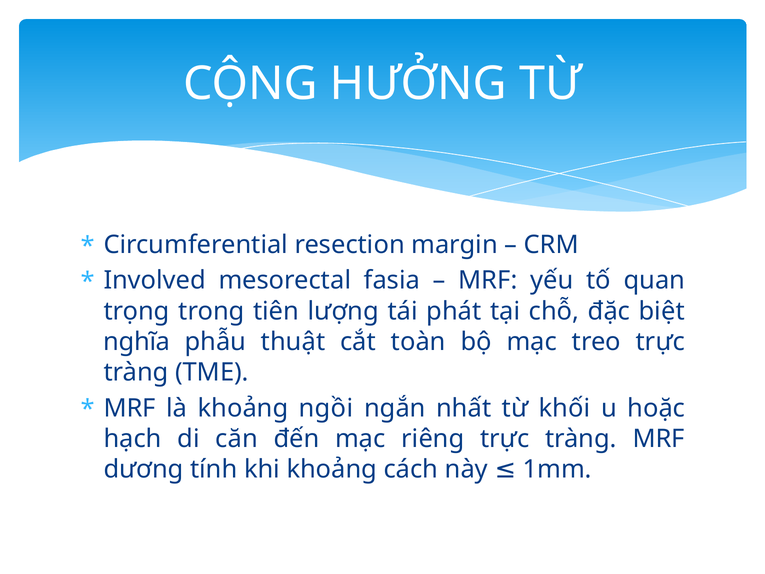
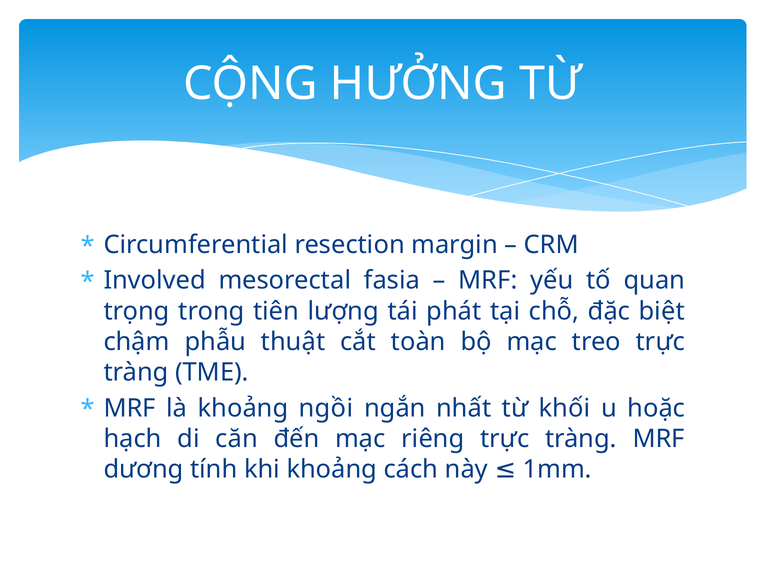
nghĩa: nghĩa -> chậm
